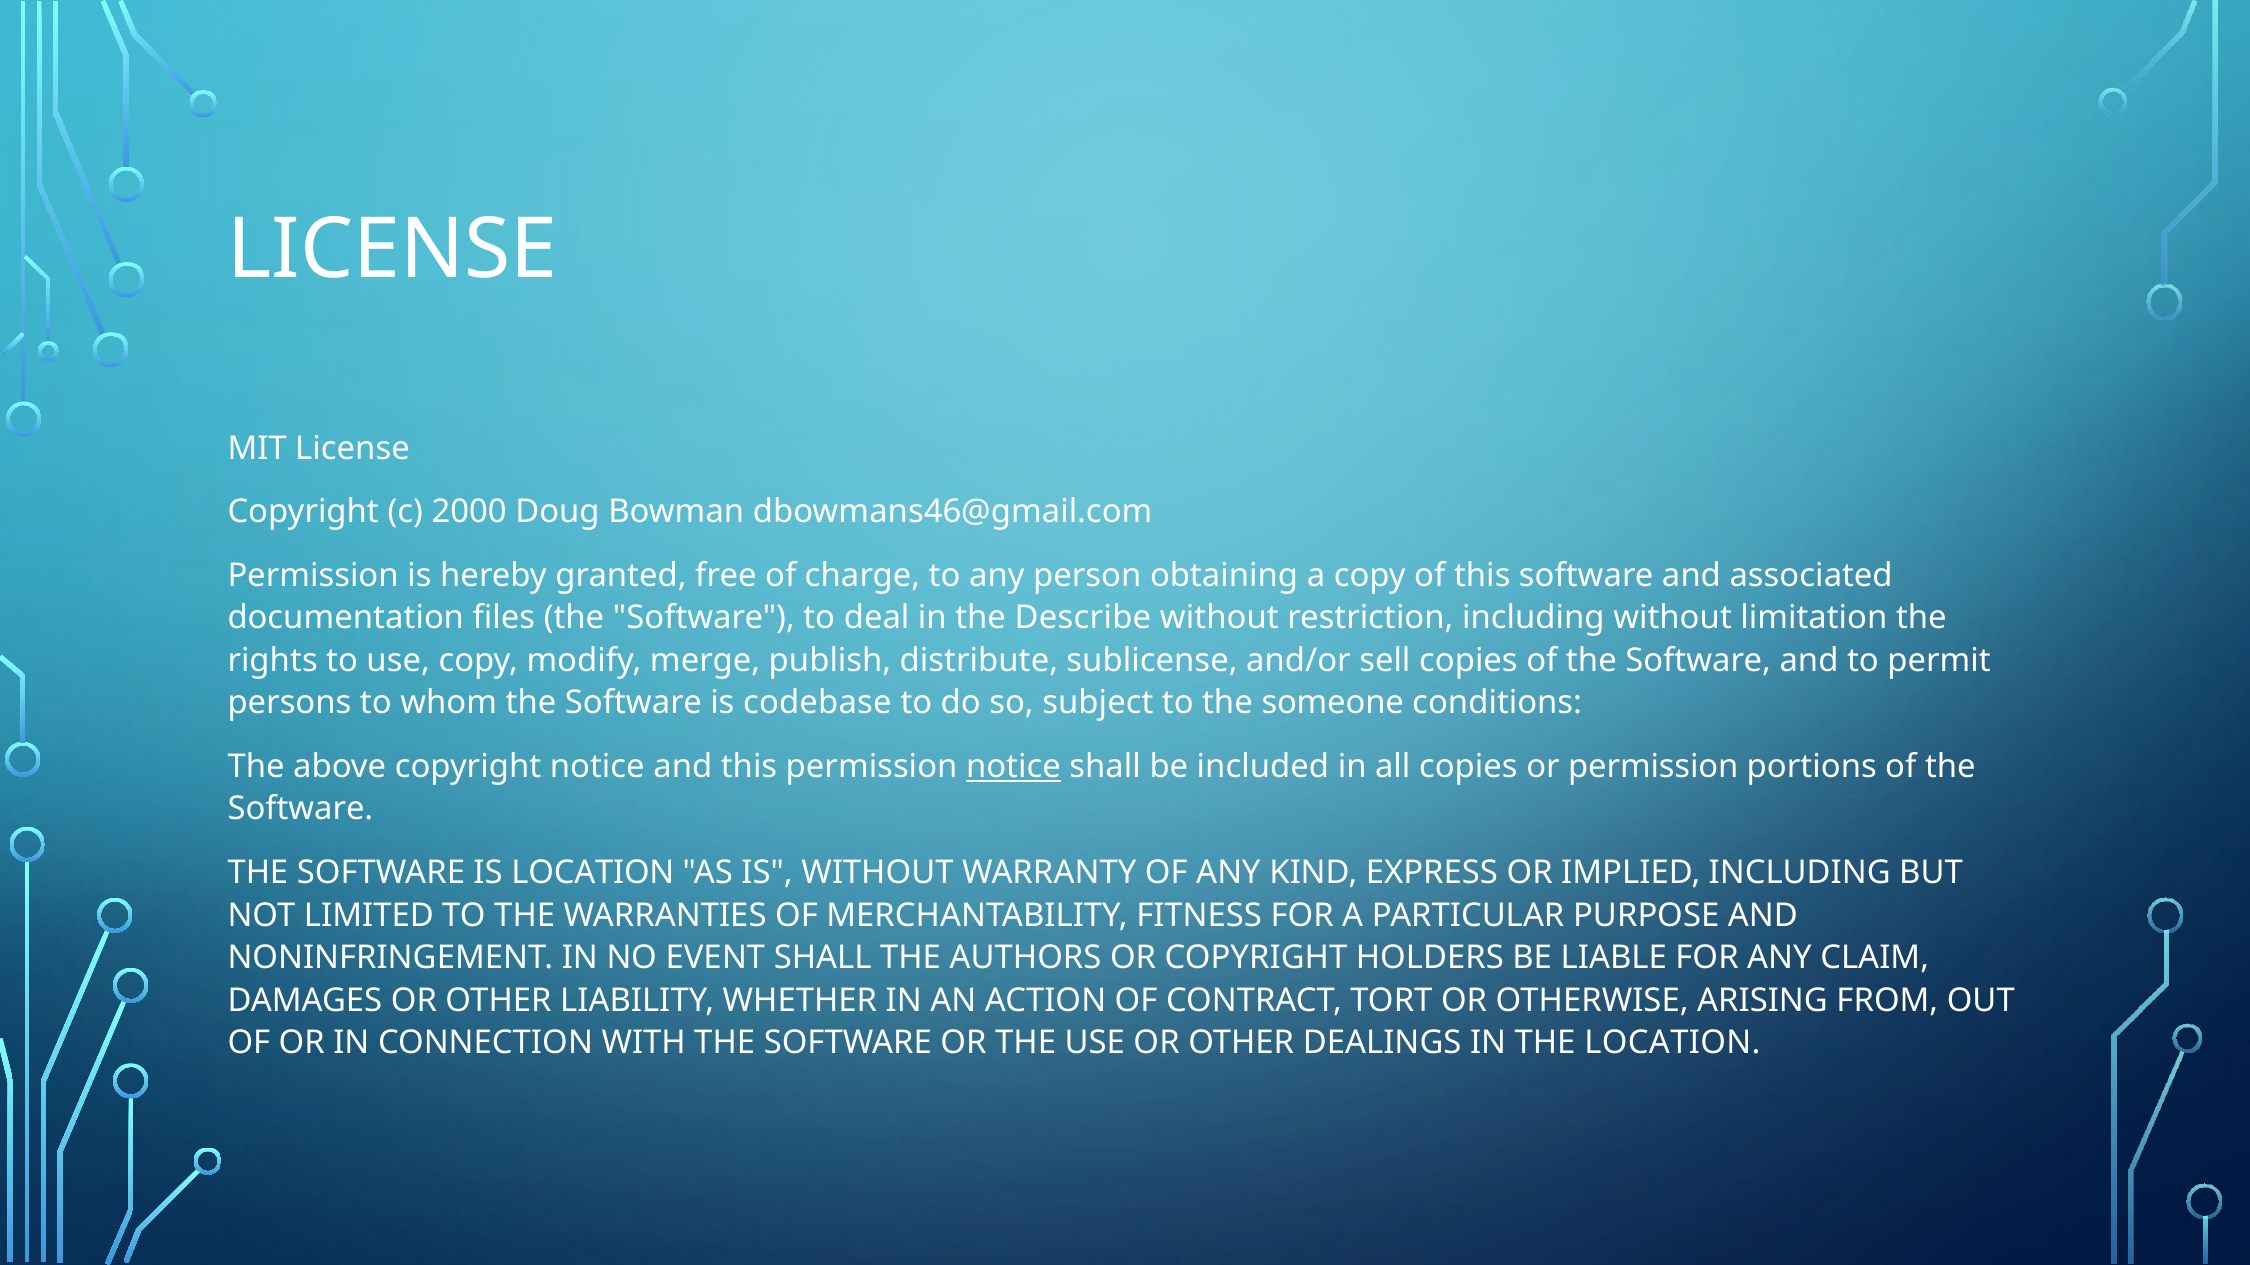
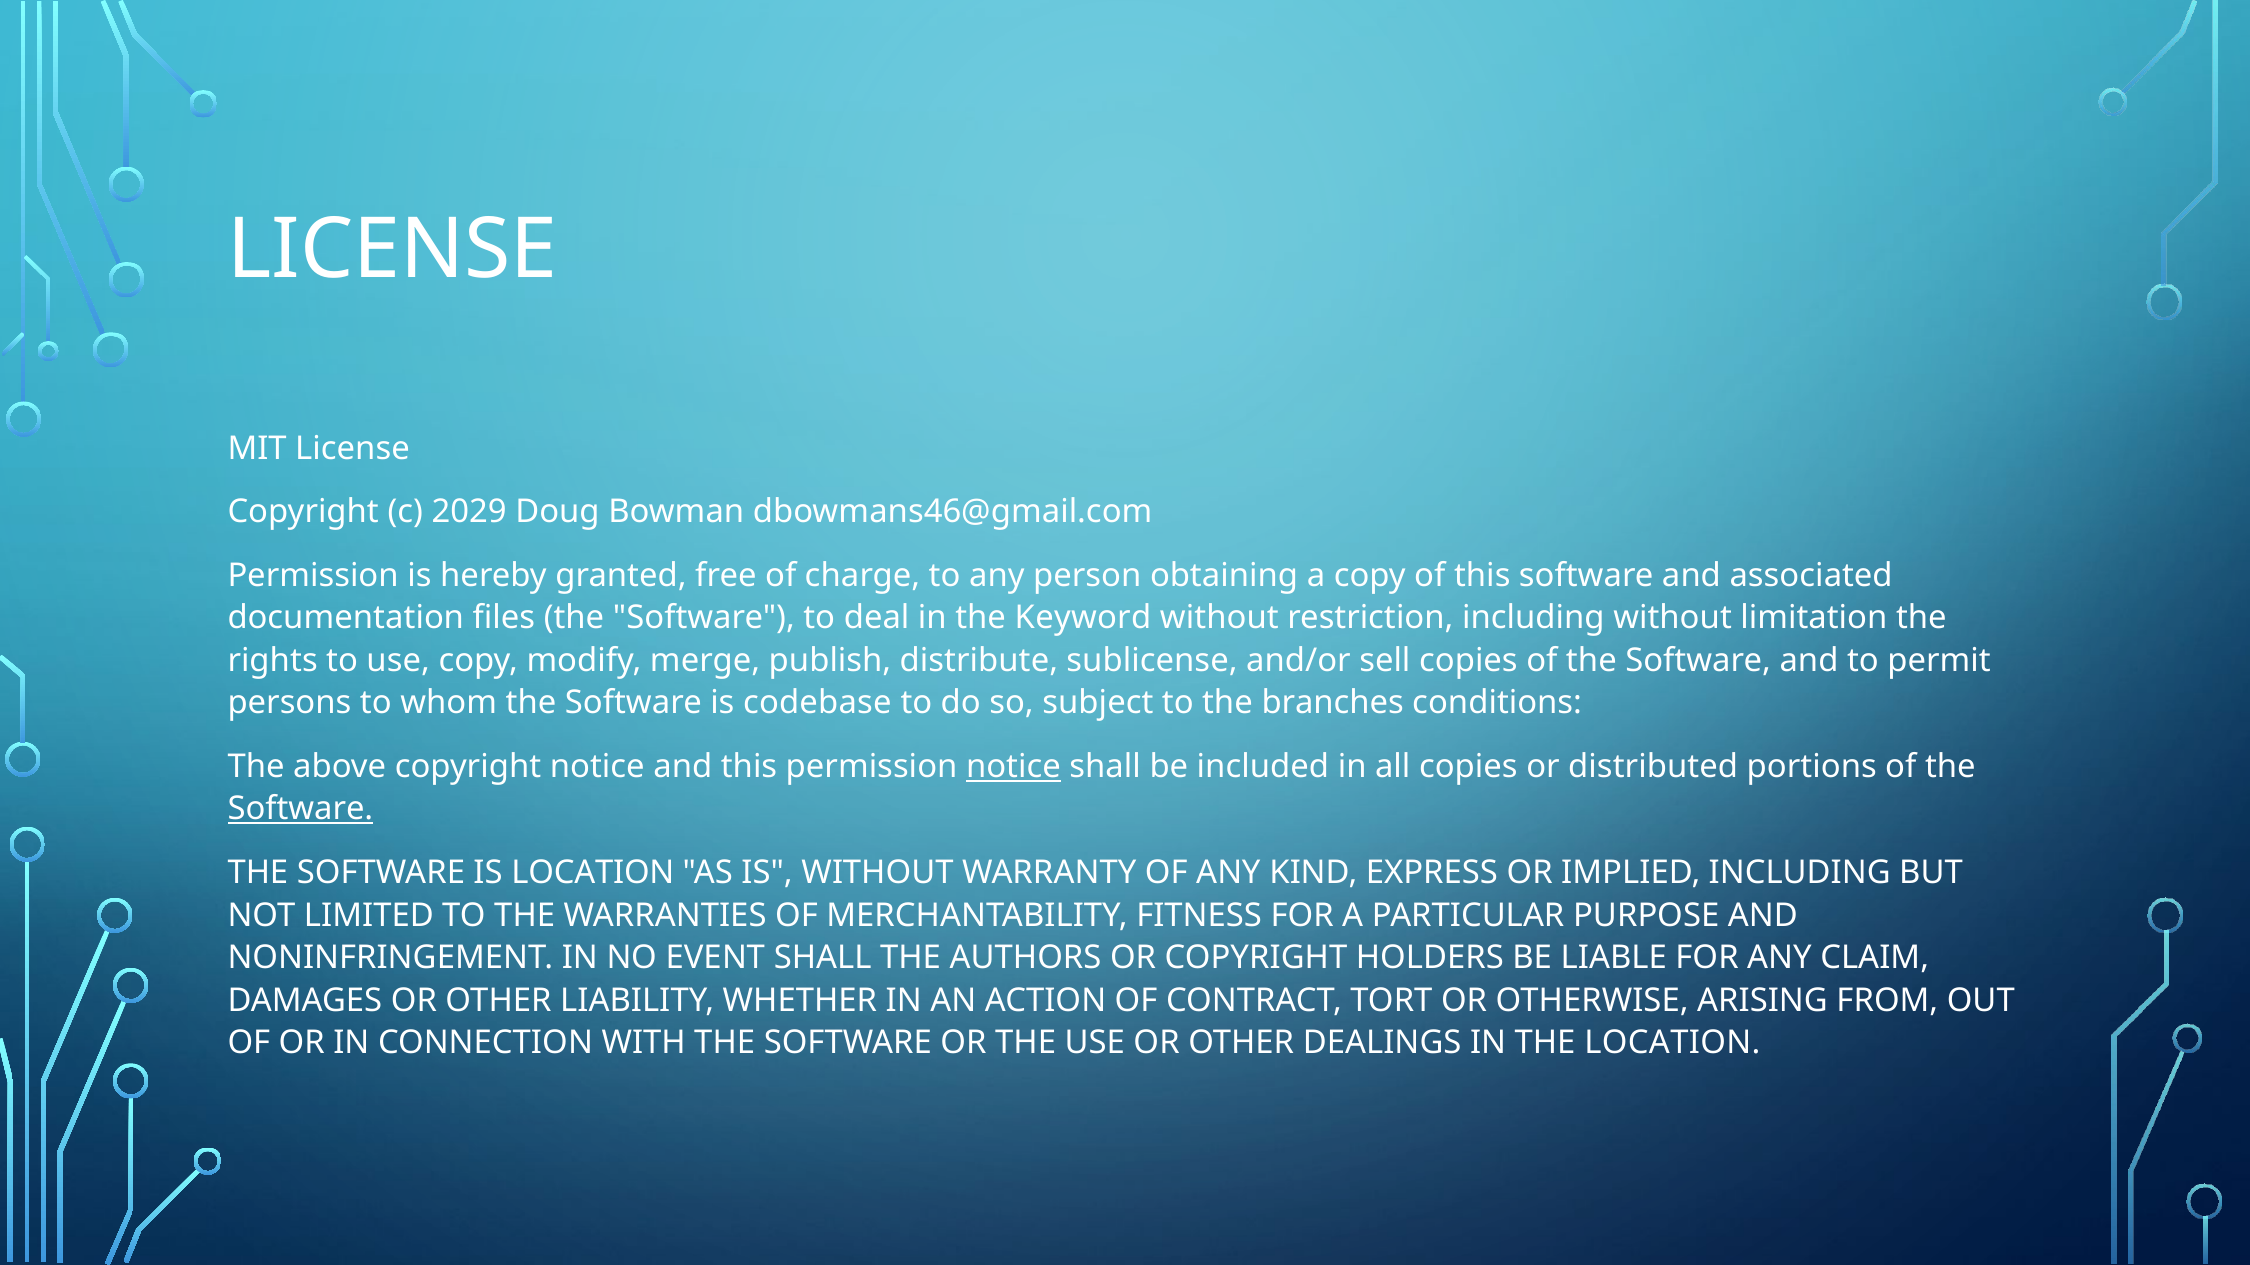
2000: 2000 -> 2029
Describe: Describe -> Keyword
someone: someone -> branches
or permission: permission -> distributed
Software at (300, 810) underline: none -> present
